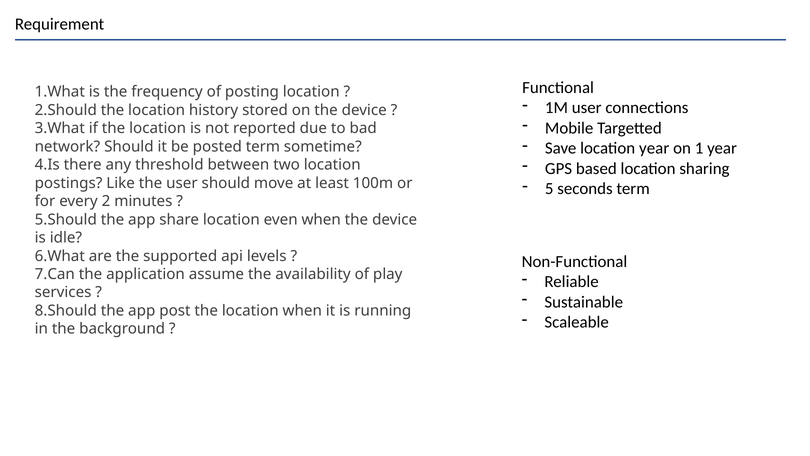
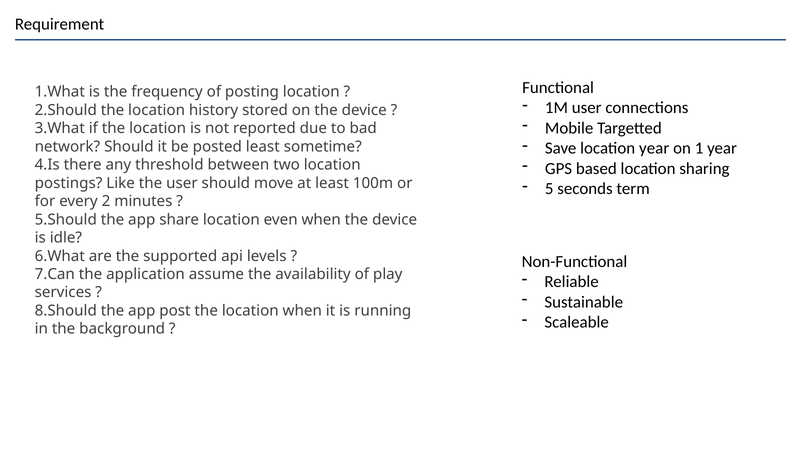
posted term: term -> least
